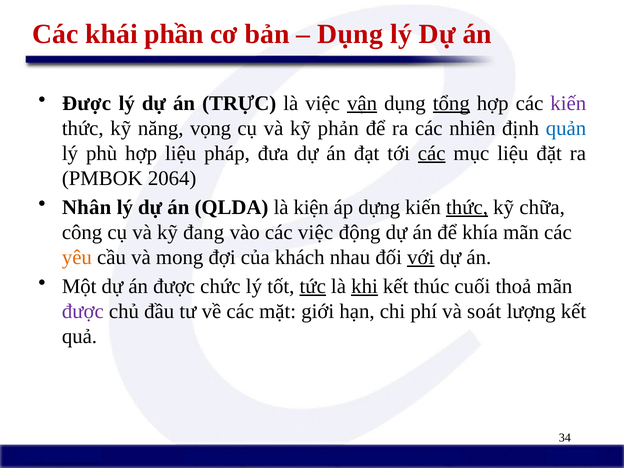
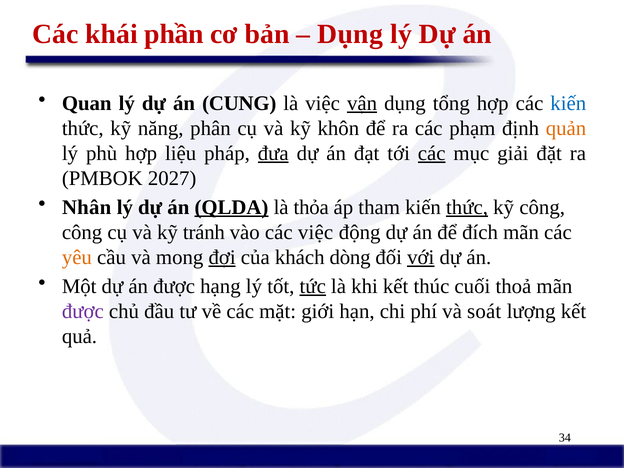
Được at (87, 103): Được -> Quan
TRỰC: TRỰC -> CUNG
tổng underline: present -> none
kiến at (568, 103) colour: purple -> blue
vọng: vọng -> phân
phản: phản -> khôn
nhiên: nhiên -> phạm
quản colour: blue -> orange
đưa underline: none -> present
mục liệu: liệu -> giải
2064: 2064 -> 2027
QLDA underline: none -> present
kiện: kiện -> thỏa
dựng: dựng -> tham
kỹ chữa: chữa -> công
đang: đang -> tránh
khía: khía -> đích
đợi underline: none -> present
nhau: nhau -> dòng
chức: chức -> hạng
khi underline: present -> none
